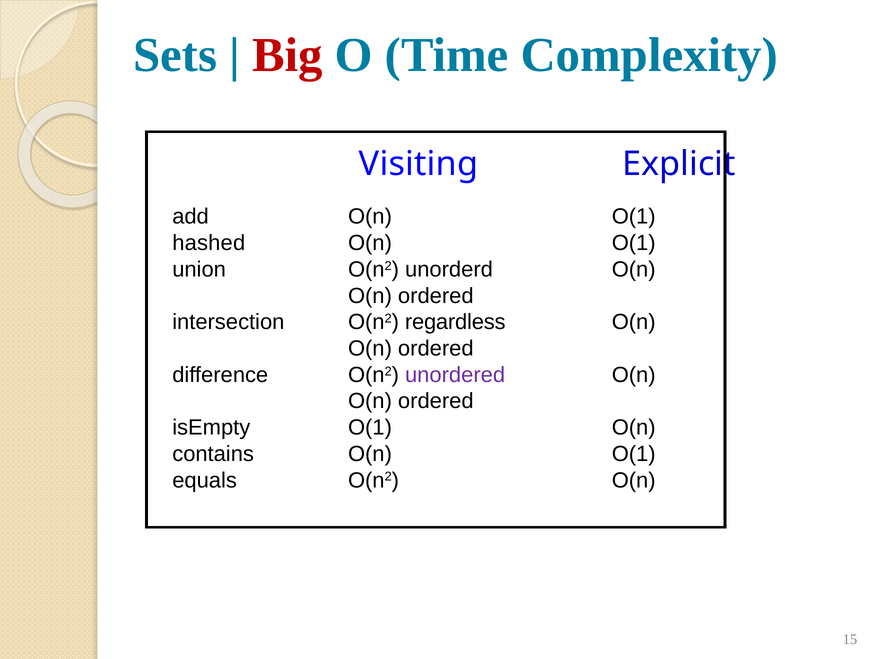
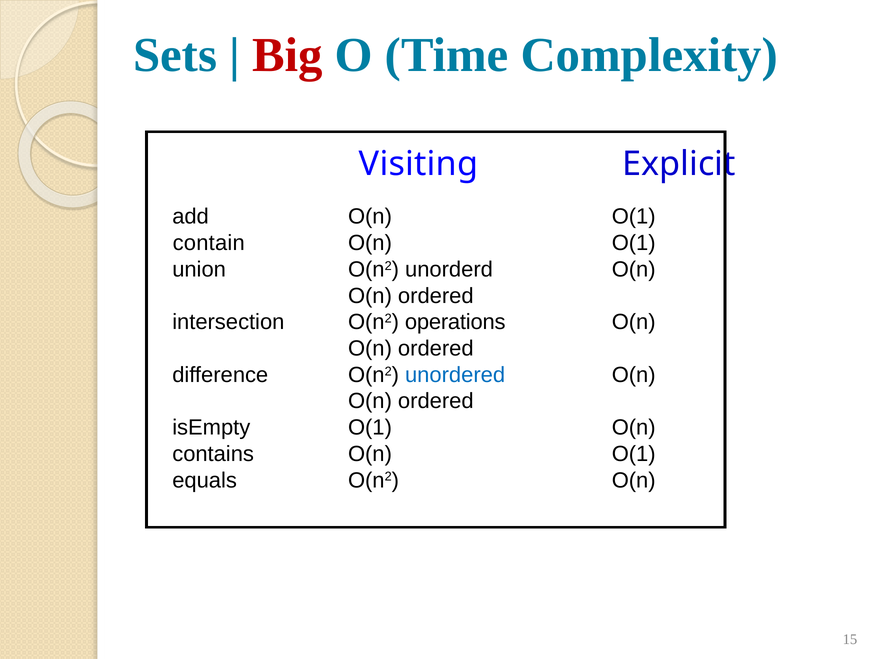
hashed: hashed -> contain
regardless: regardless -> operations
unordered colour: purple -> blue
